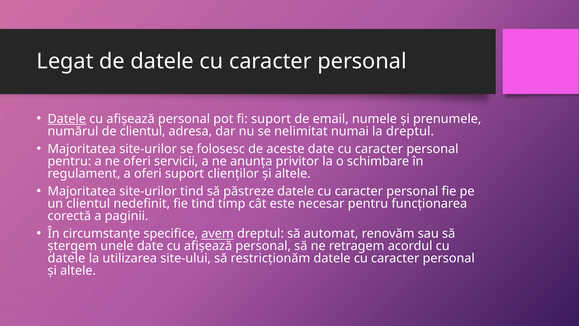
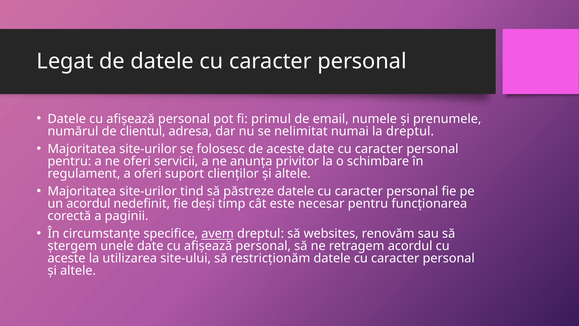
Datele at (67, 119) underline: present -> none
fi suport: suport -> primul
un clientul: clientul -> acordul
fie tind: tind -> deși
automat: automat -> websites
datele at (66, 258): datele -> aceste
